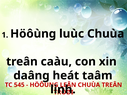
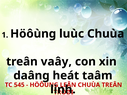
caàu: caàu -> vaây
